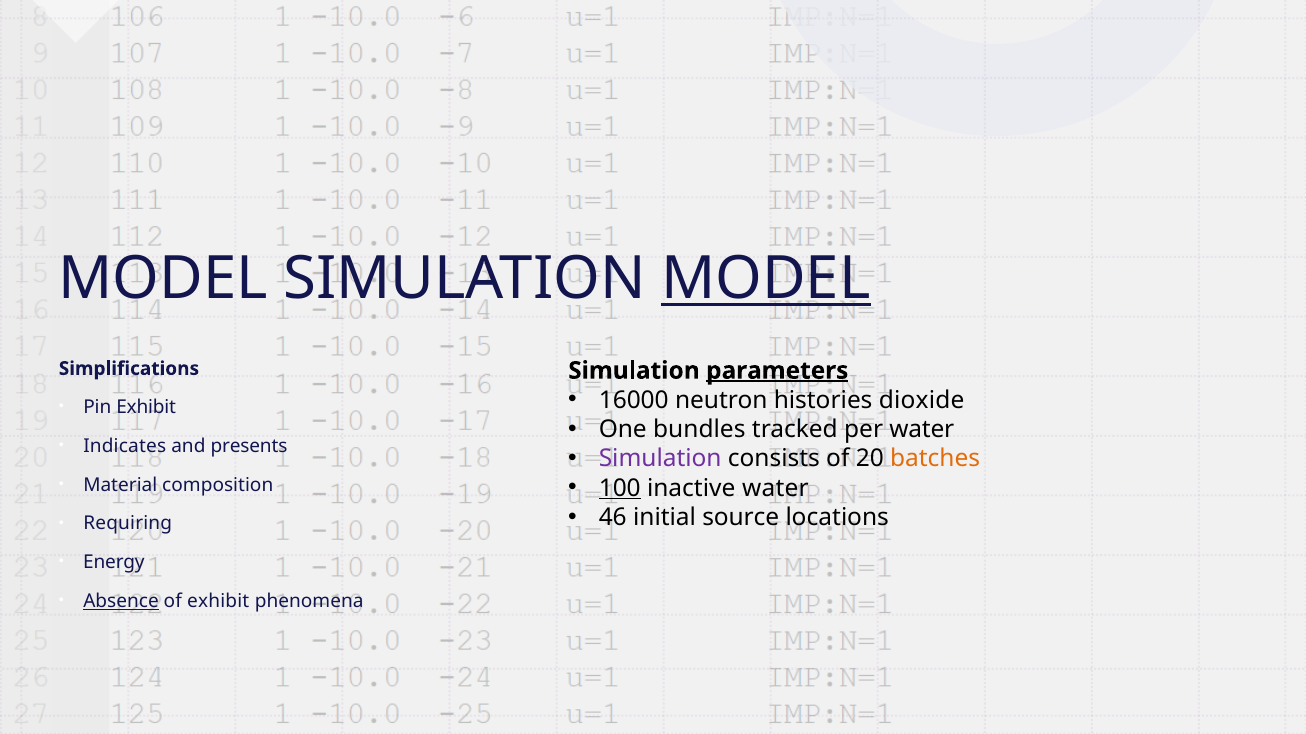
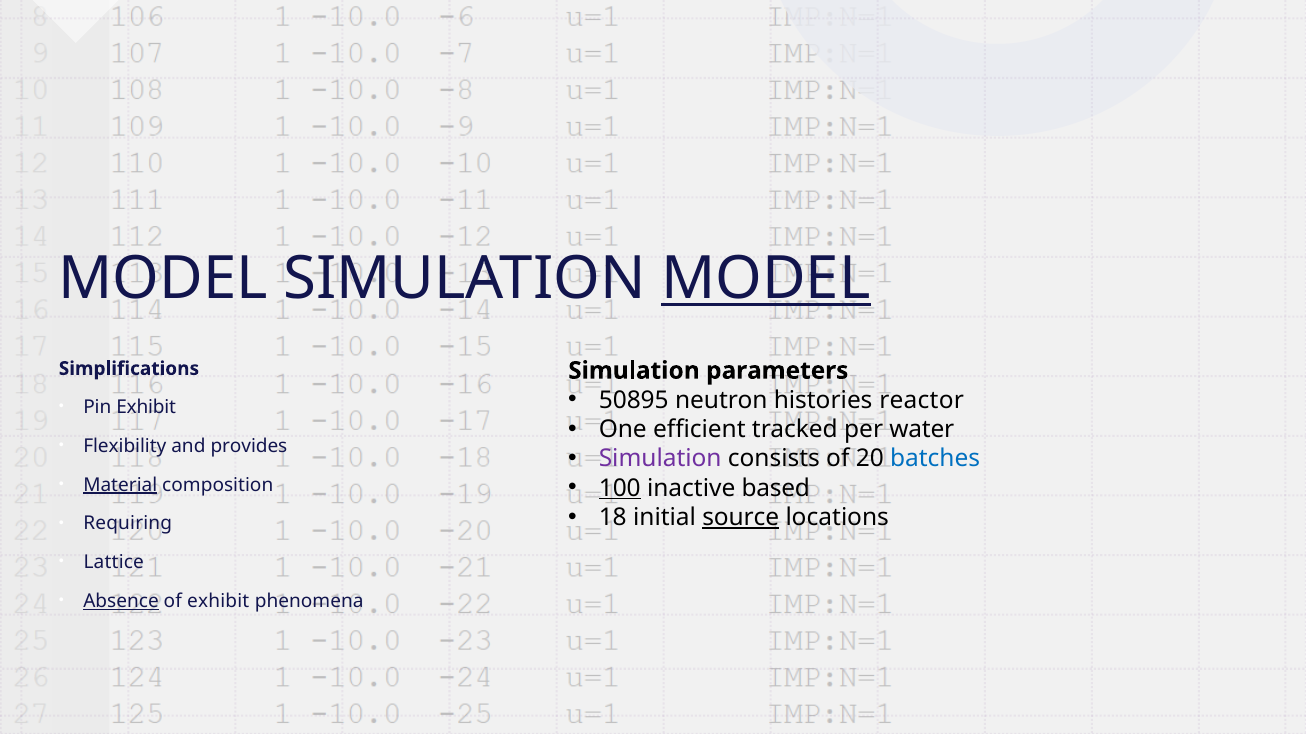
parameters underline: present -> none
16000: 16000 -> 50895
dioxide: dioxide -> reactor
bundles: bundles -> efficient
Indicates: Indicates -> Flexibility
presents: presents -> provides
batches colour: orange -> blue
inactive water: water -> based
Material underline: none -> present
46: 46 -> 18
source underline: none -> present
Energy: Energy -> Lattice
